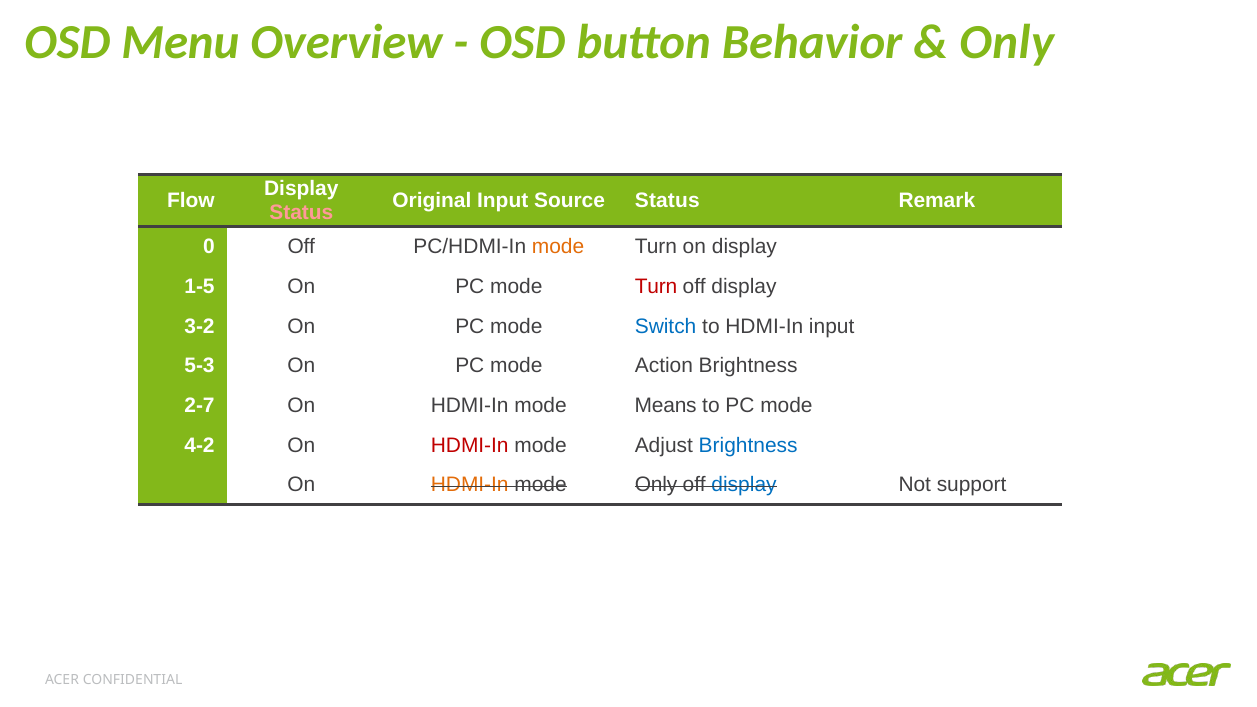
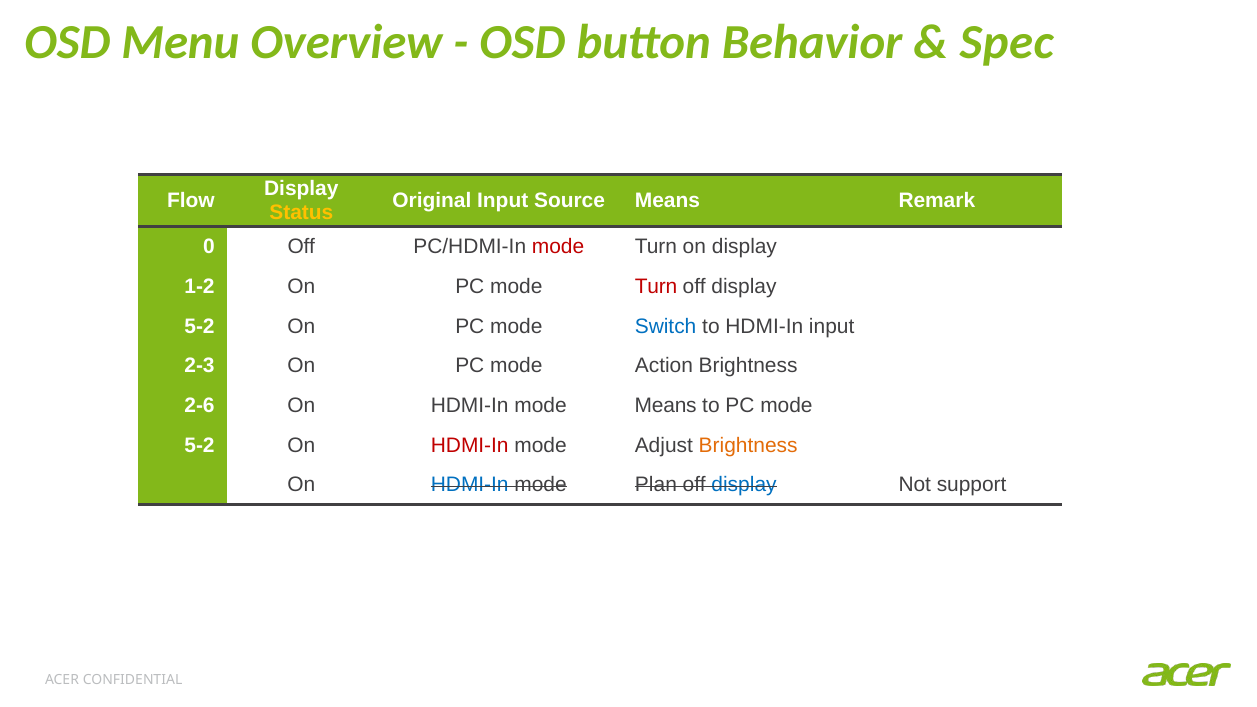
Only at (1007, 43): Only -> Spec
Source Status: Status -> Means
Status at (301, 213) colour: pink -> yellow
mode at (558, 247) colour: orange -> red
1-5: 1-5 -> 1-2
3-2 at (200, 327): 3-2 -> 5-2
5-3: 5-3 -> 2-3
2-7: 2-7 -> 2-6
4-2 at (200, 445): 4-2 -> 5-2
Brightness at (748, 445) colour: blue -> orange
HDMI-In at (470, 485) colour: orange -> blue
mode Only: Only -> Plan
